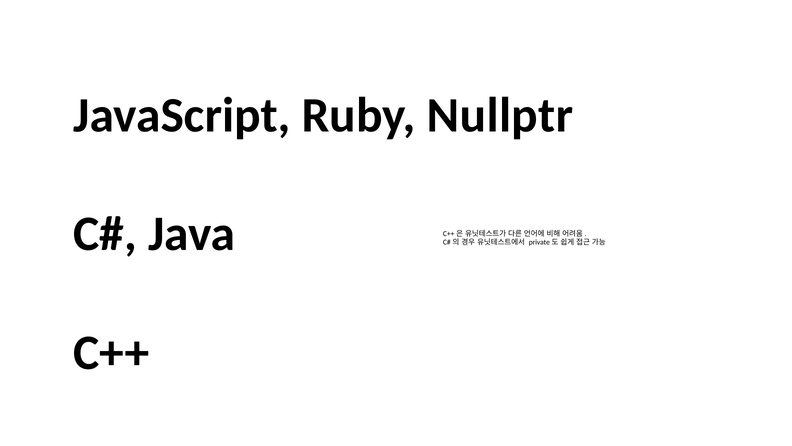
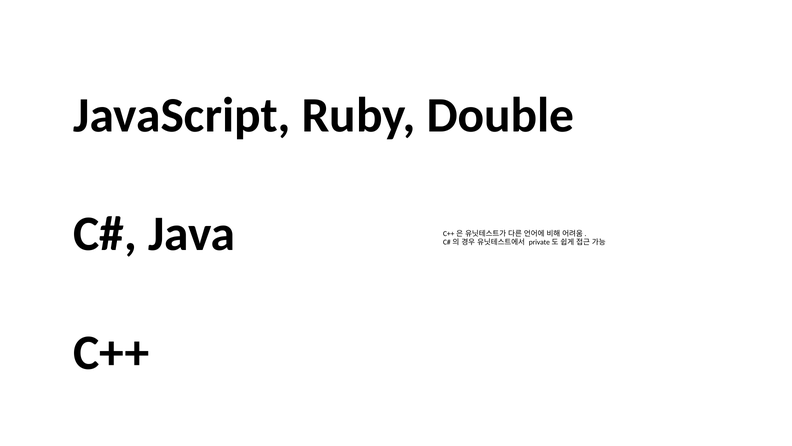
Nullptr: Nullptr -> Double
